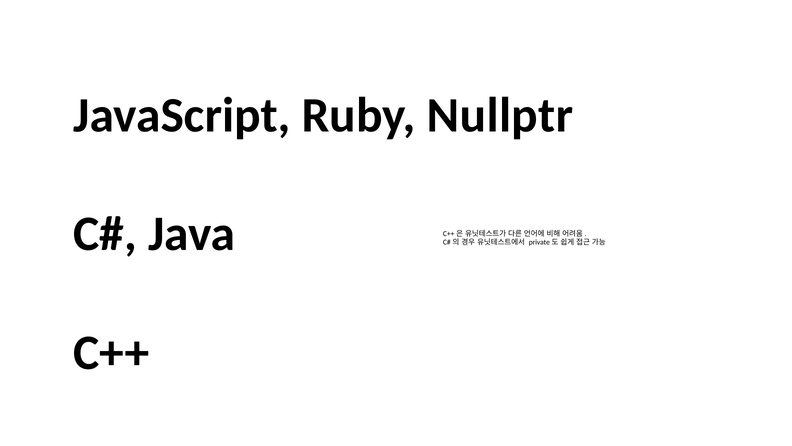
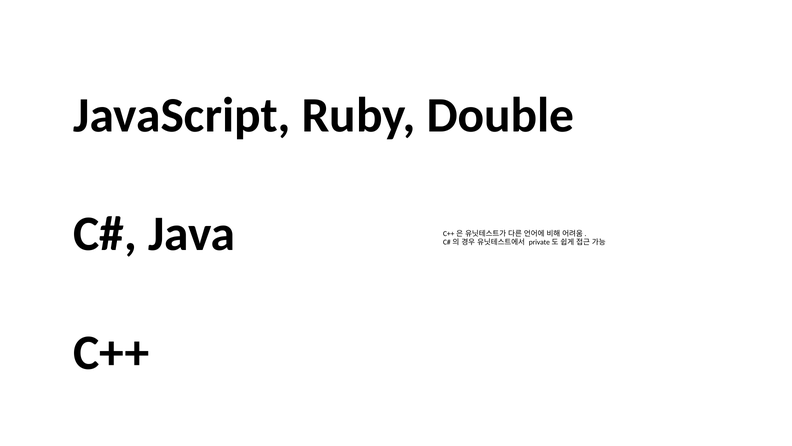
Nullptr: Nullptr -> Double
